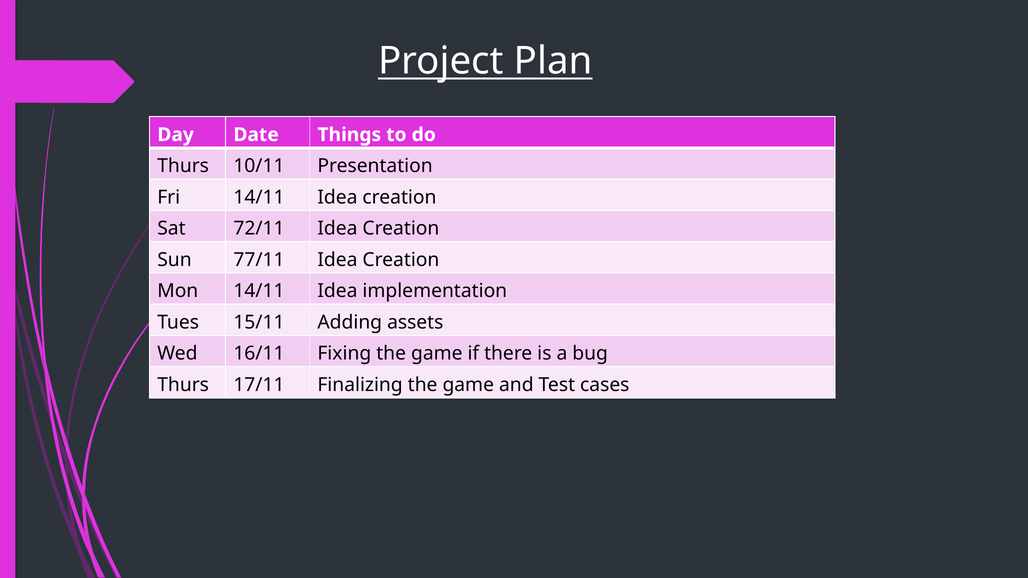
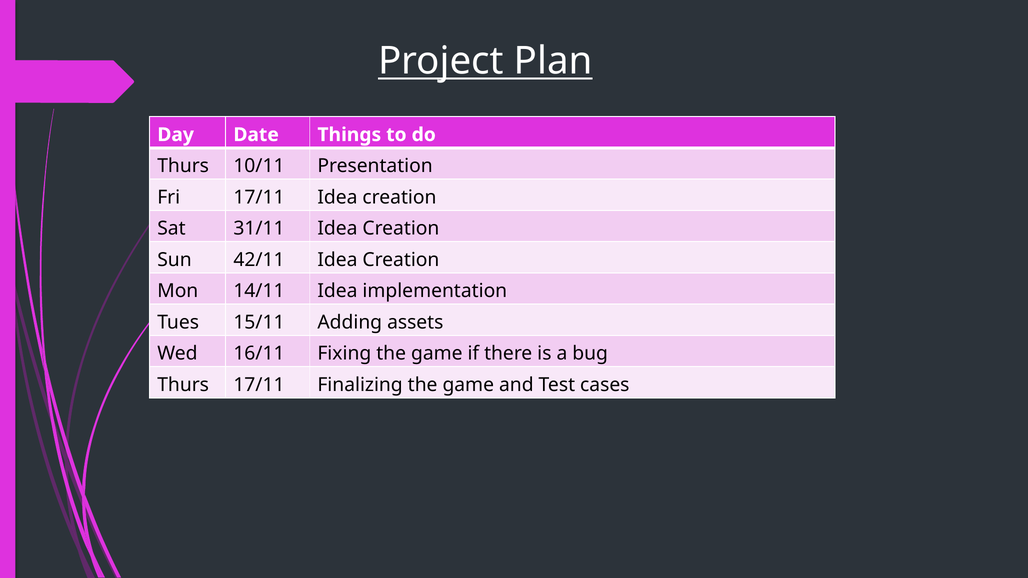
Fri 14/11: 14/11 -> 17/11
72/11: 72/11 -> 31/11
77/11: 77/11 -> 42/11
